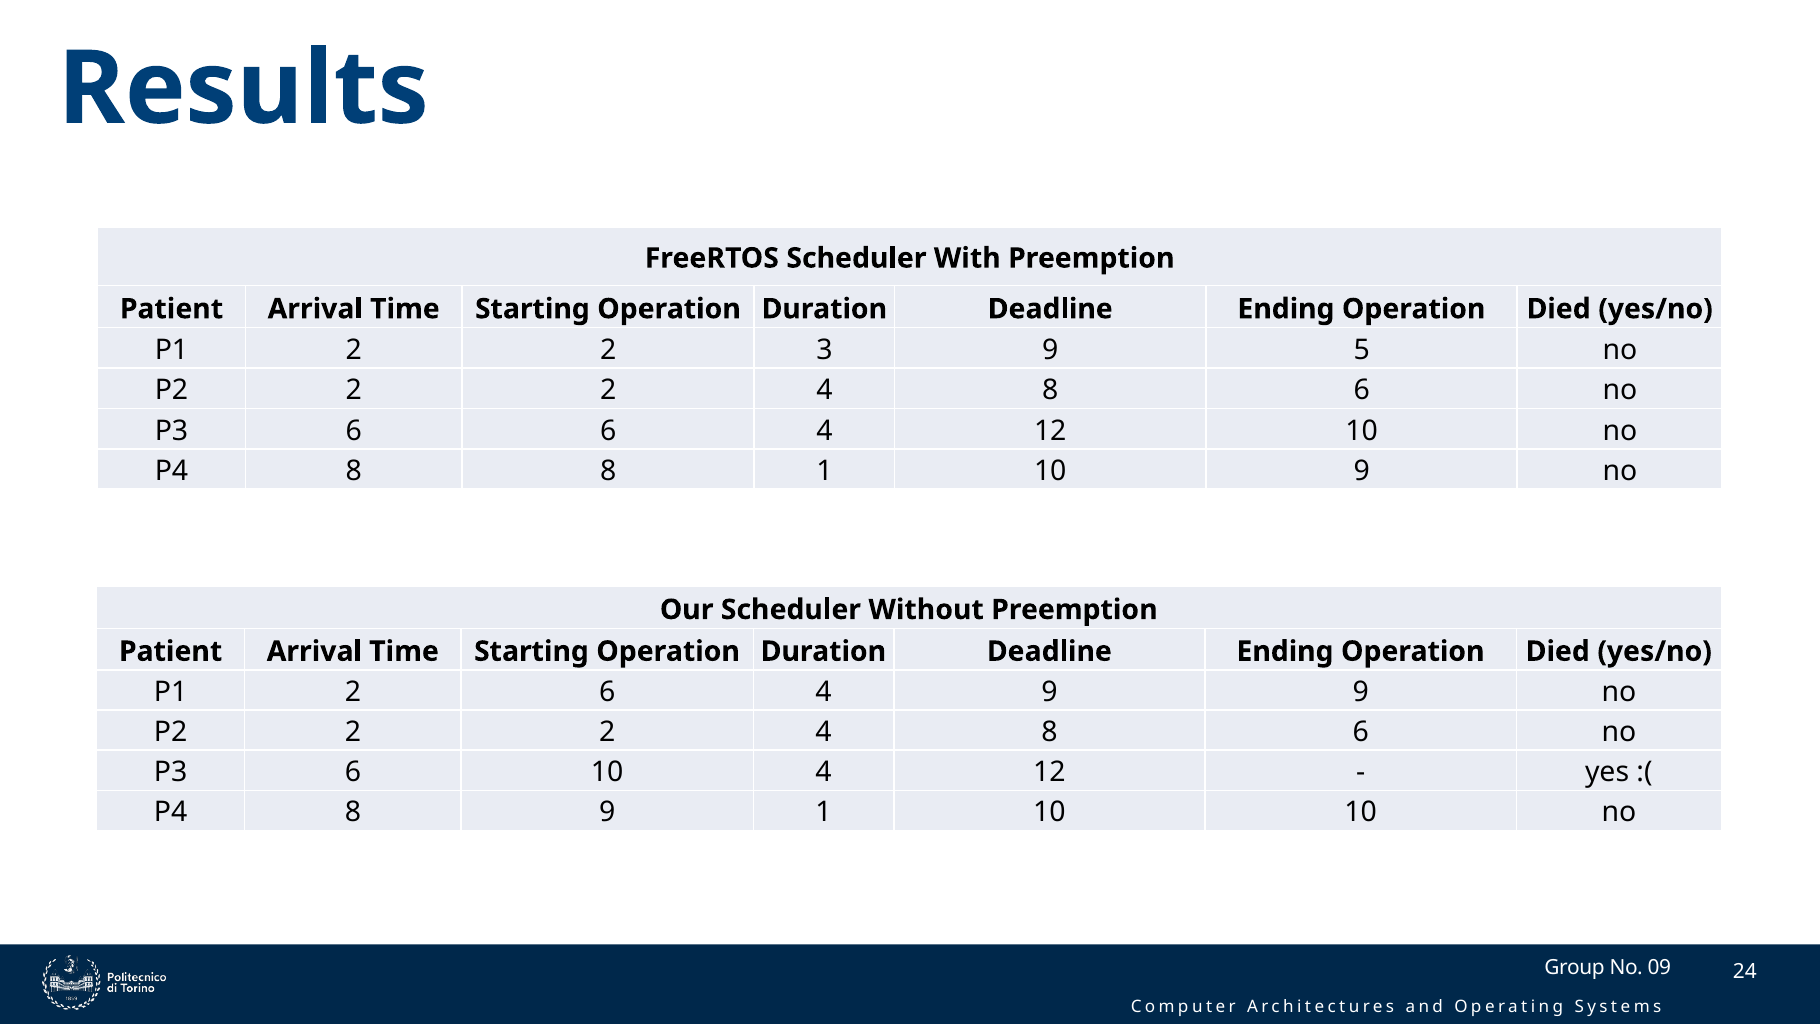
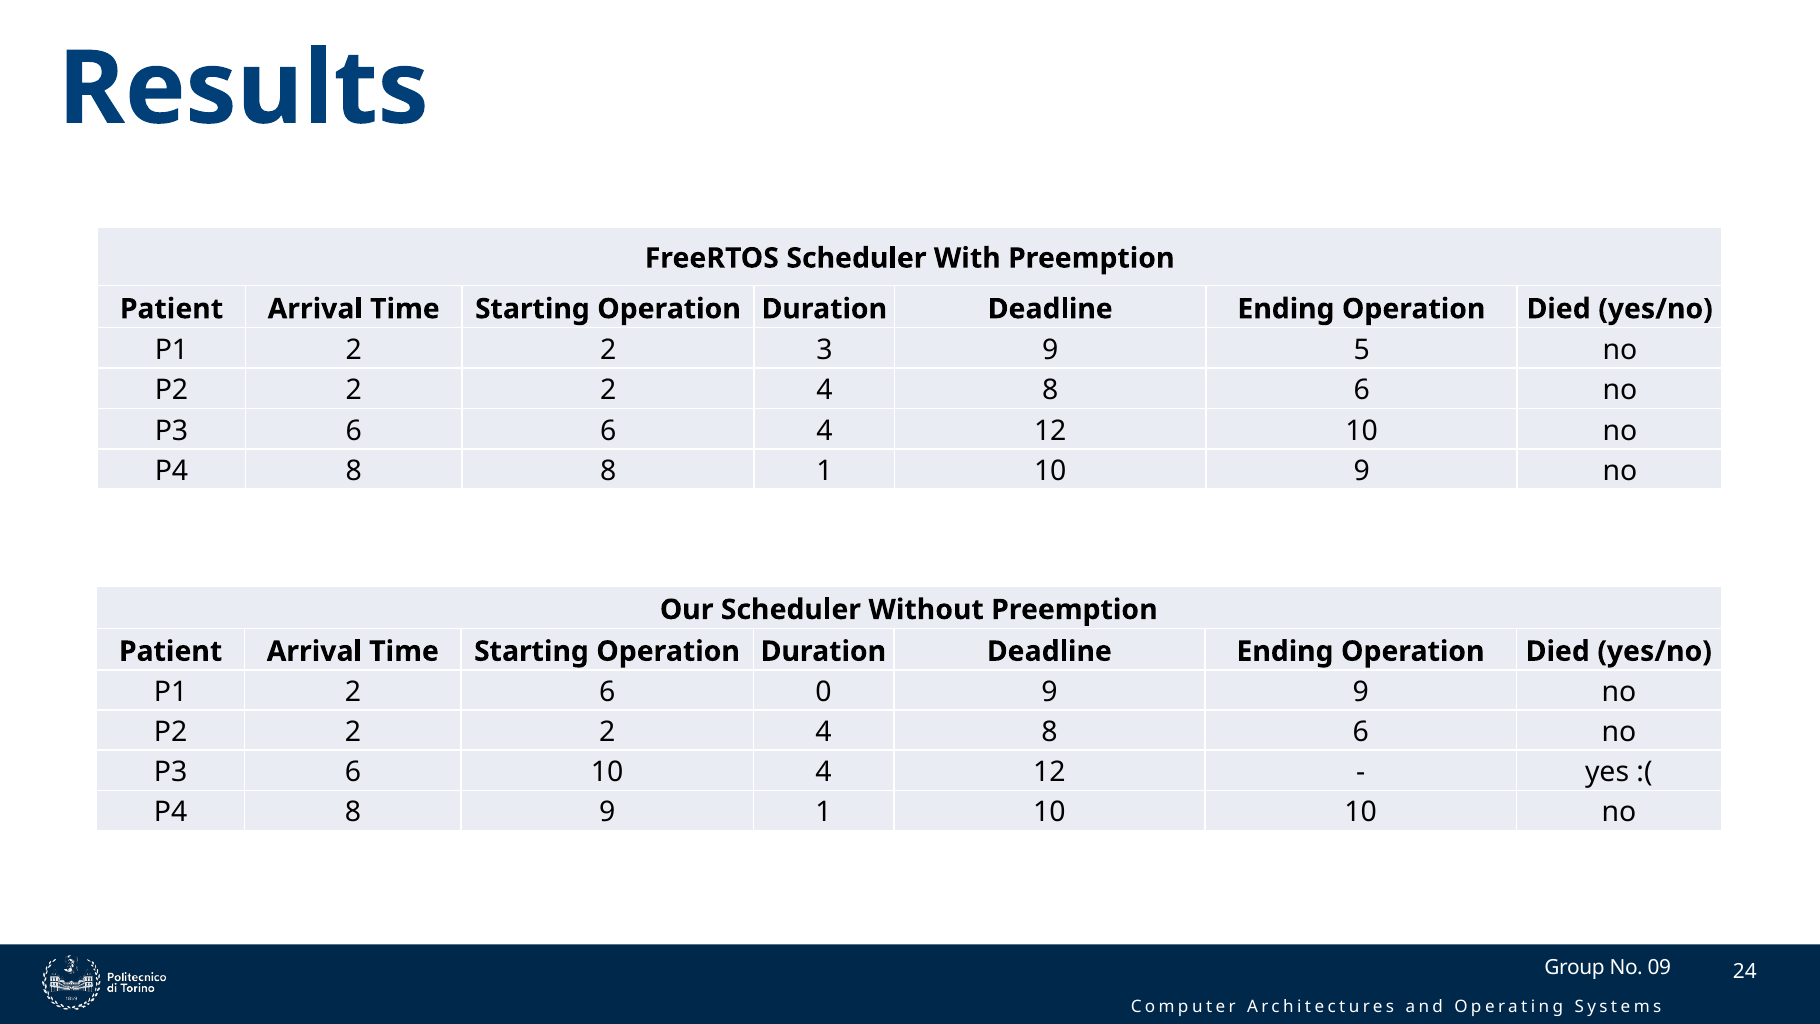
2 6 4: 4 -> 0
